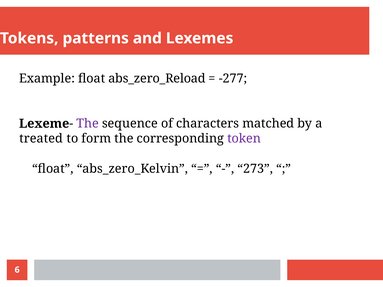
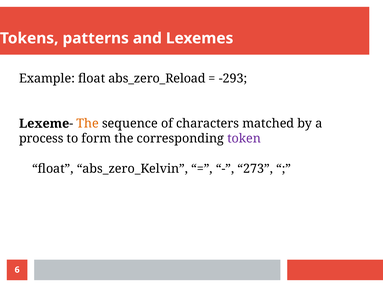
-277: -277 -> -293
The at (88, 124) colour: purple -> orange
treated: treated -> process
